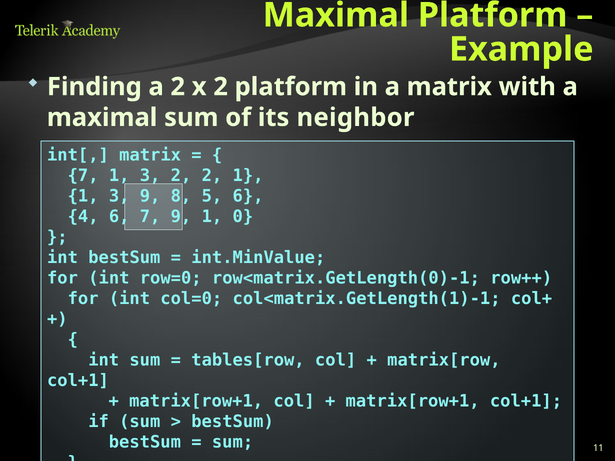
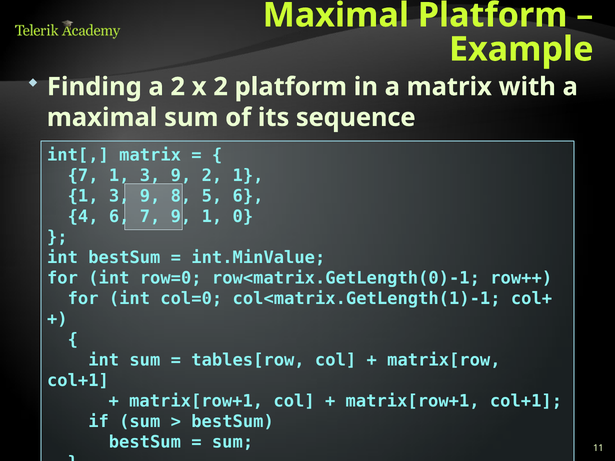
neighbor: neighbor -> sequence
7 1 3 2: 2 -> 9
